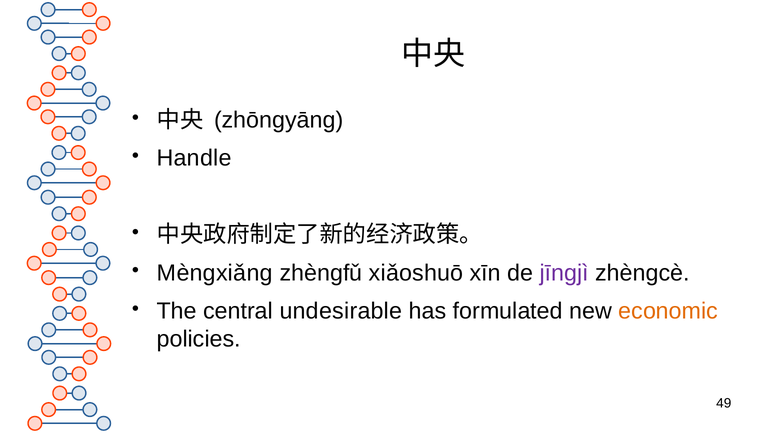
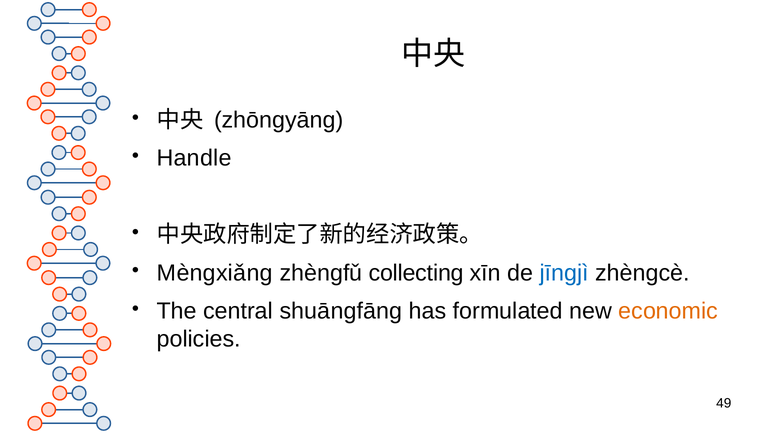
xiǎoshuō: xiǎoshuō -> collecting
jīngjì colour: purple -> blue
undesirable: undesirable -> shuāngfāng
